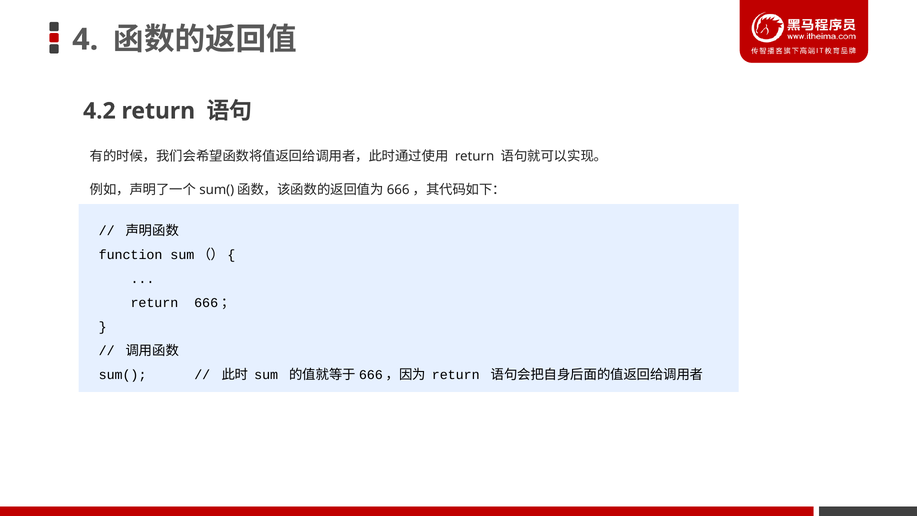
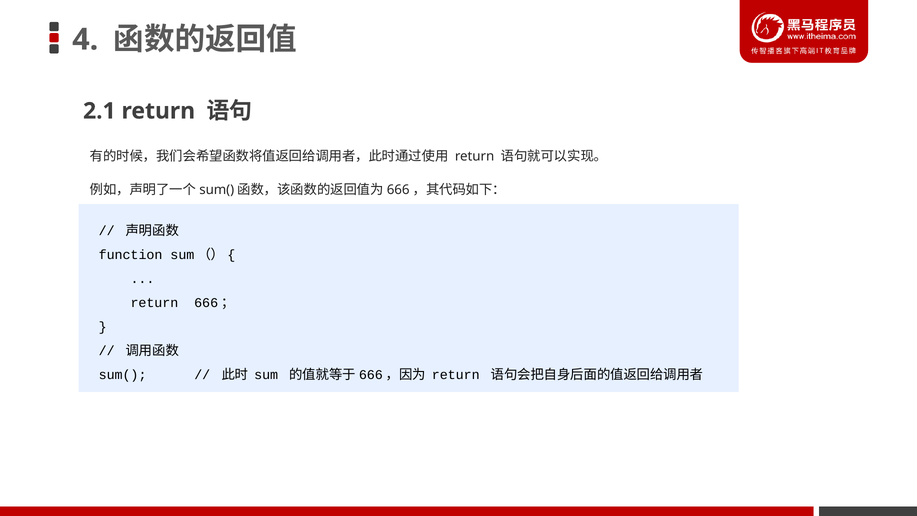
4.2: 4.2 -> 2.1
